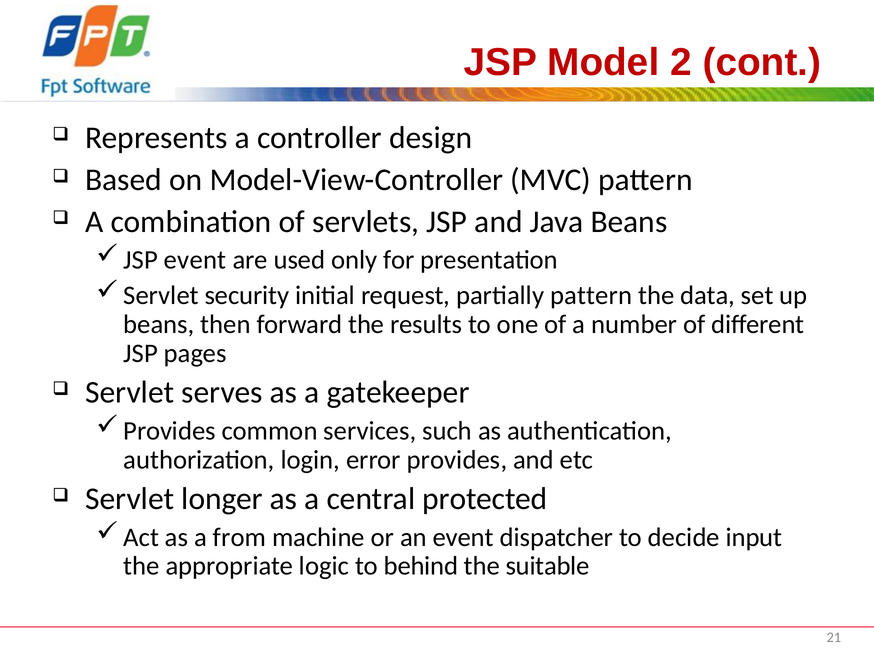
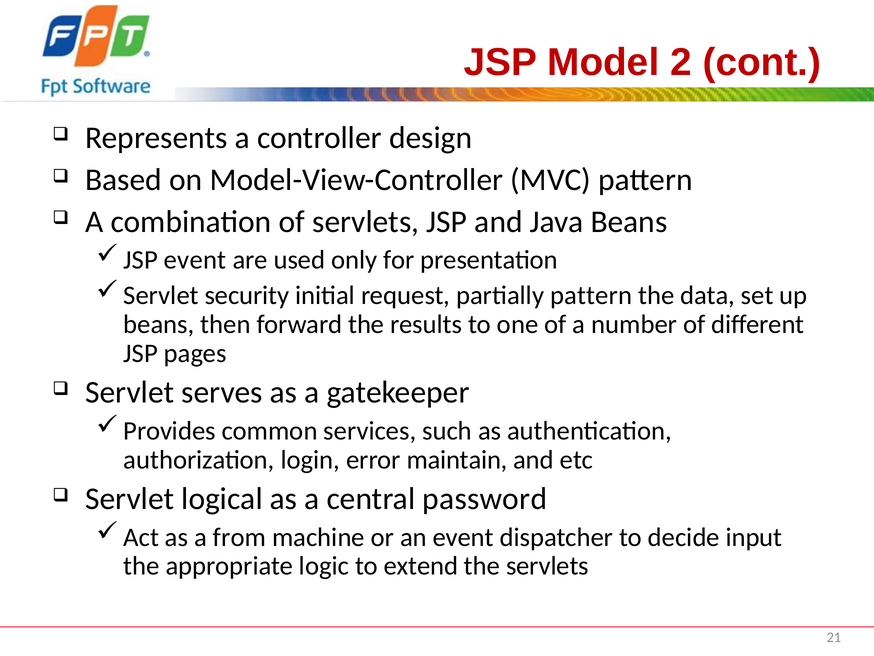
error provides: provides -> maintain
longer: longer -> logical
protected: protected -> password
behind: behind -> extend
the suitable: suitable -> servlets
